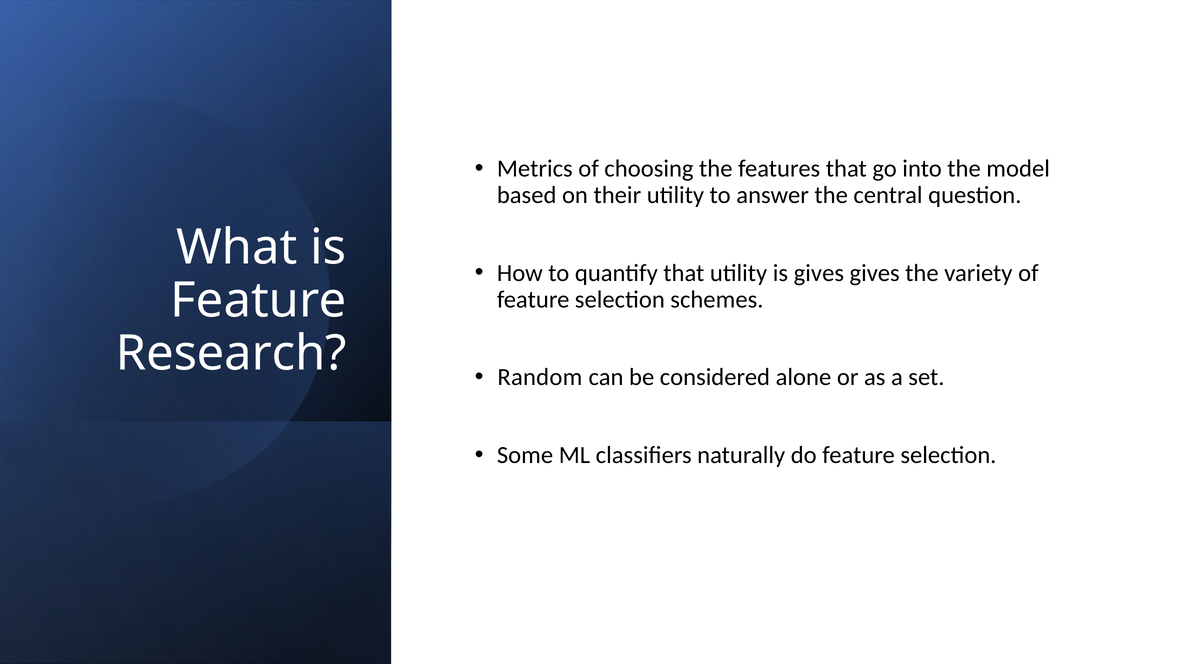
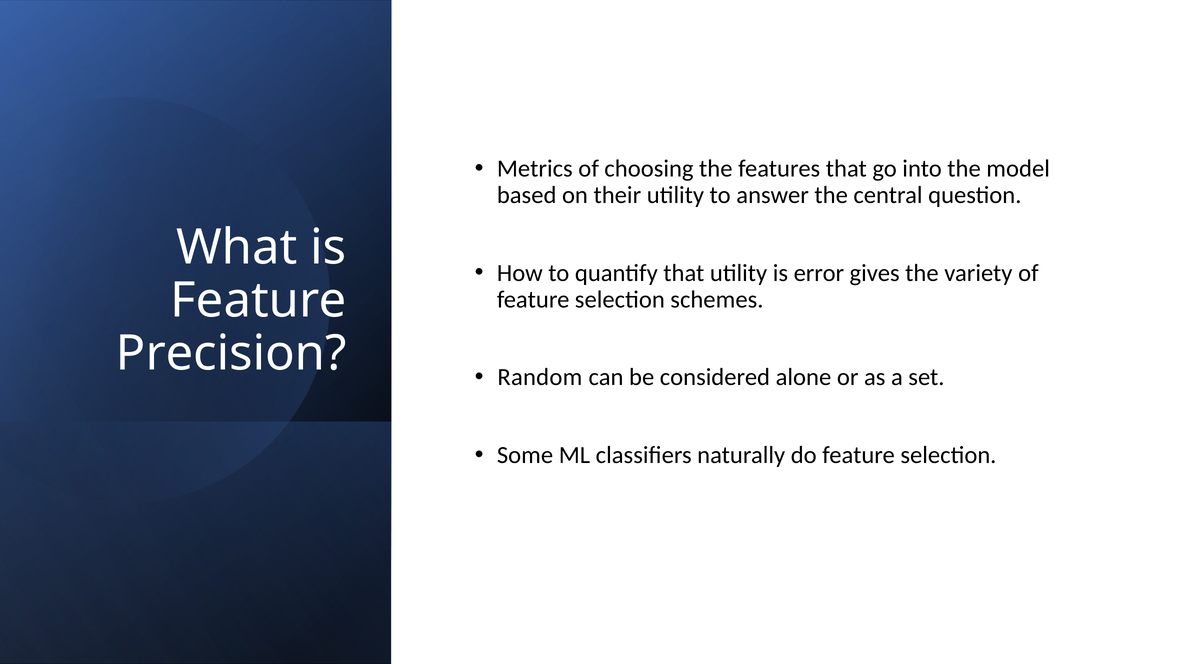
is gives: gives -> error
Research: Research -> Precision
